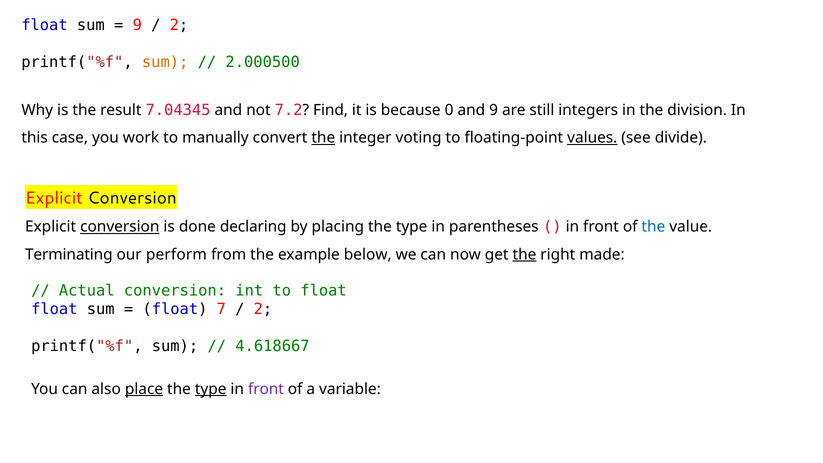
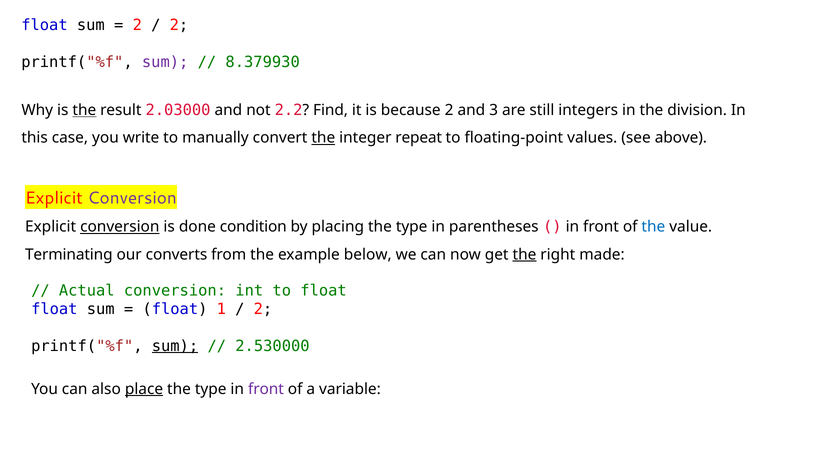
9 at (137, 25): 9 -> 2
sum at (165, 62) colour: orange -> purple
2.000500: 2.000500 -> 8.379930
the at (84, 110) underline: none -> present
7.04345: 7.04345 -> 2.03000
7.2: 7.2 -> 2.2
because 0: 0 -> 2
and 9: 9 -> 3
work: work -> write
voting: voting -> repeat
values underline: present -> none
divide: divide -> above
Conversion at (132, 198) colour: black -> purple
declaring: declaring -> condition
perform: perform -> converts
7: 7 -> 1
sum at (175, 346) underline: none -> present
4.618667: 4.618667 -> 2.530000
type at (211, 389) underline: present -> none
